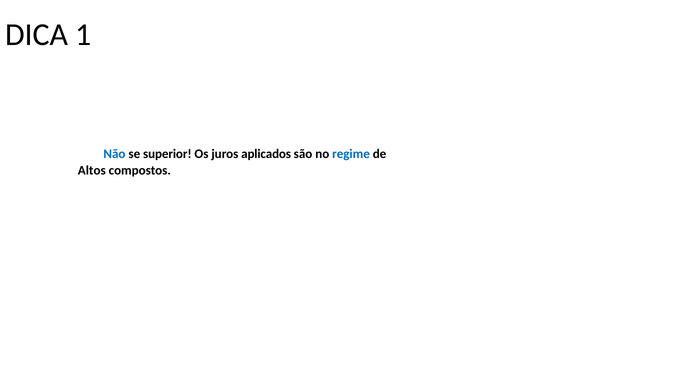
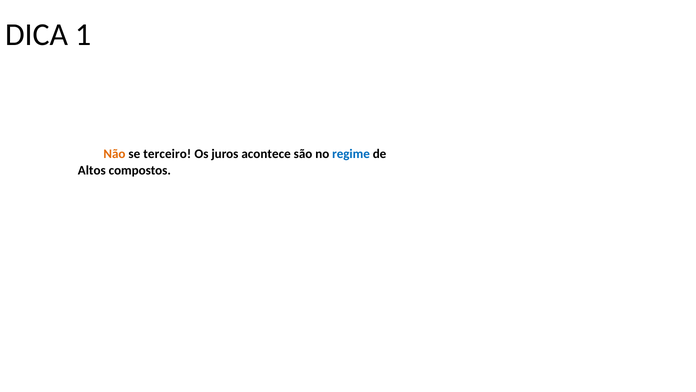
Não colour: blue -> orange
superior: superior -> terceiro
aplicados: aplicados -> acontece
